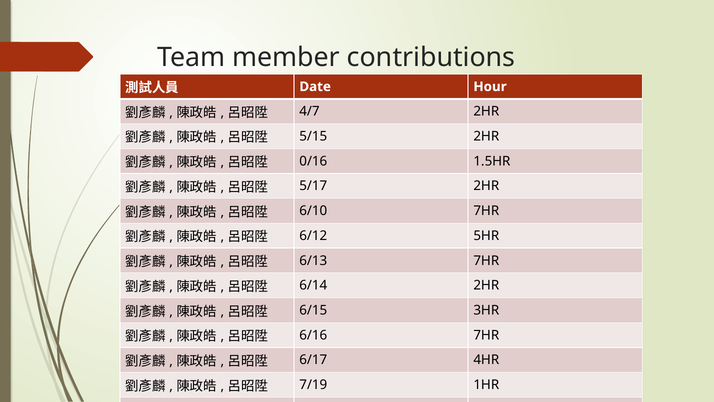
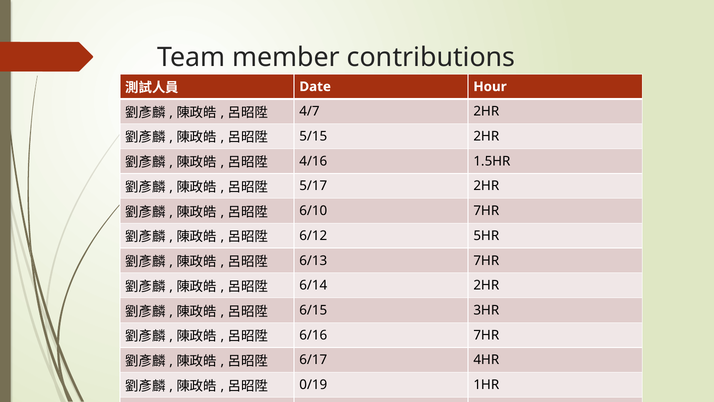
0/16: 0/16 -> 4/16
7/19: 7/19 -> 0/19
